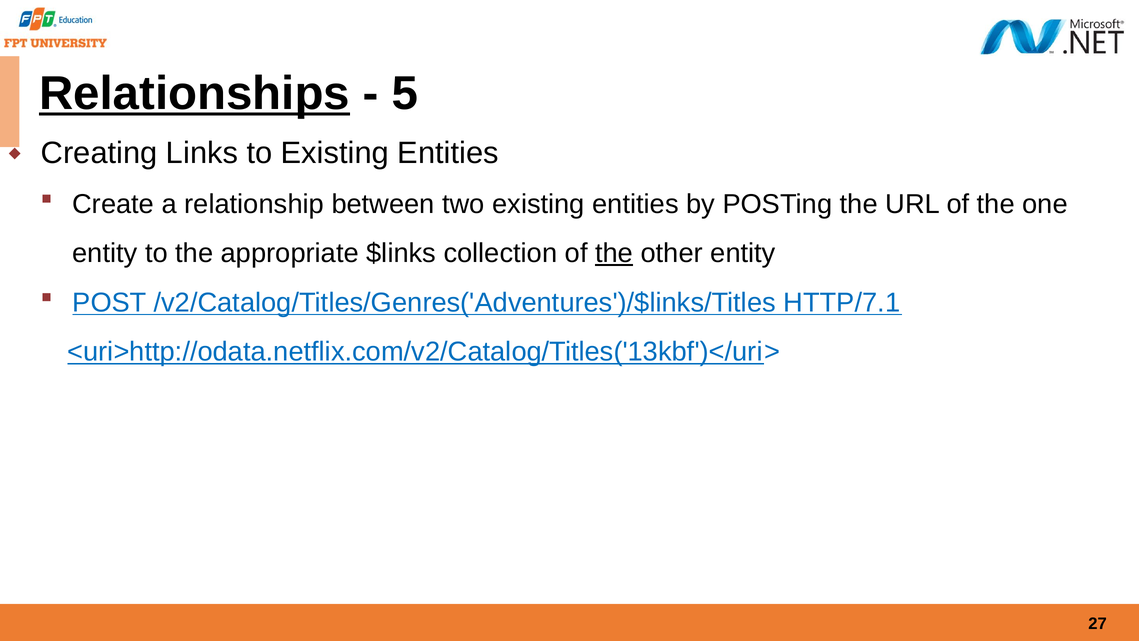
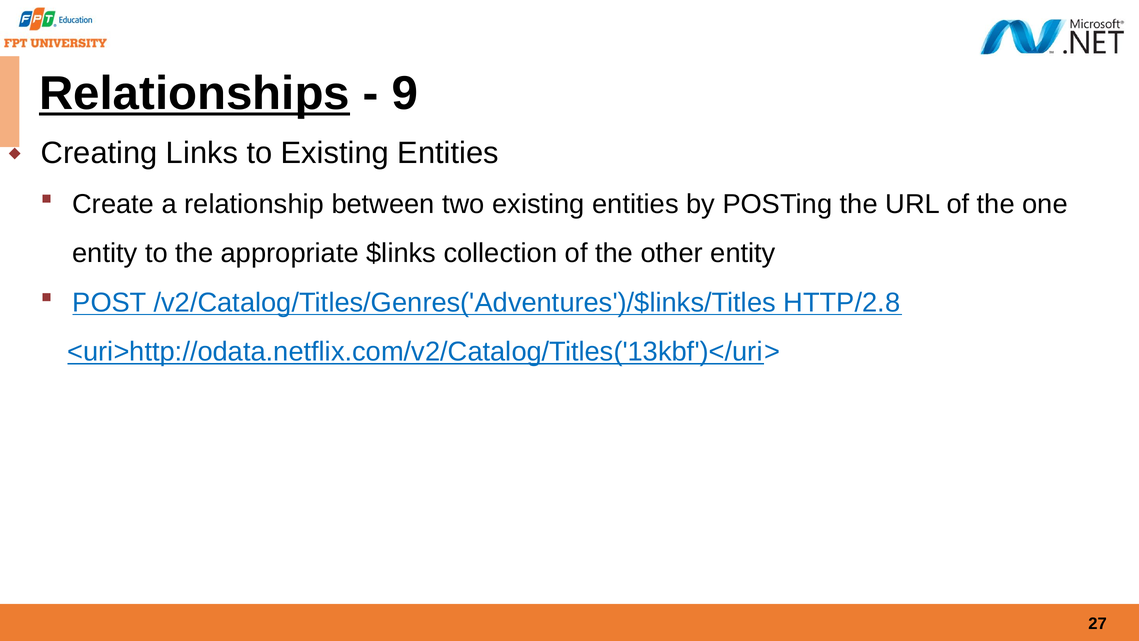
5: 5 -> 9
the at (614, 253) underline: present -> none
HTTP/7.1: HTTP/7.1 -> HTTP/2.8
